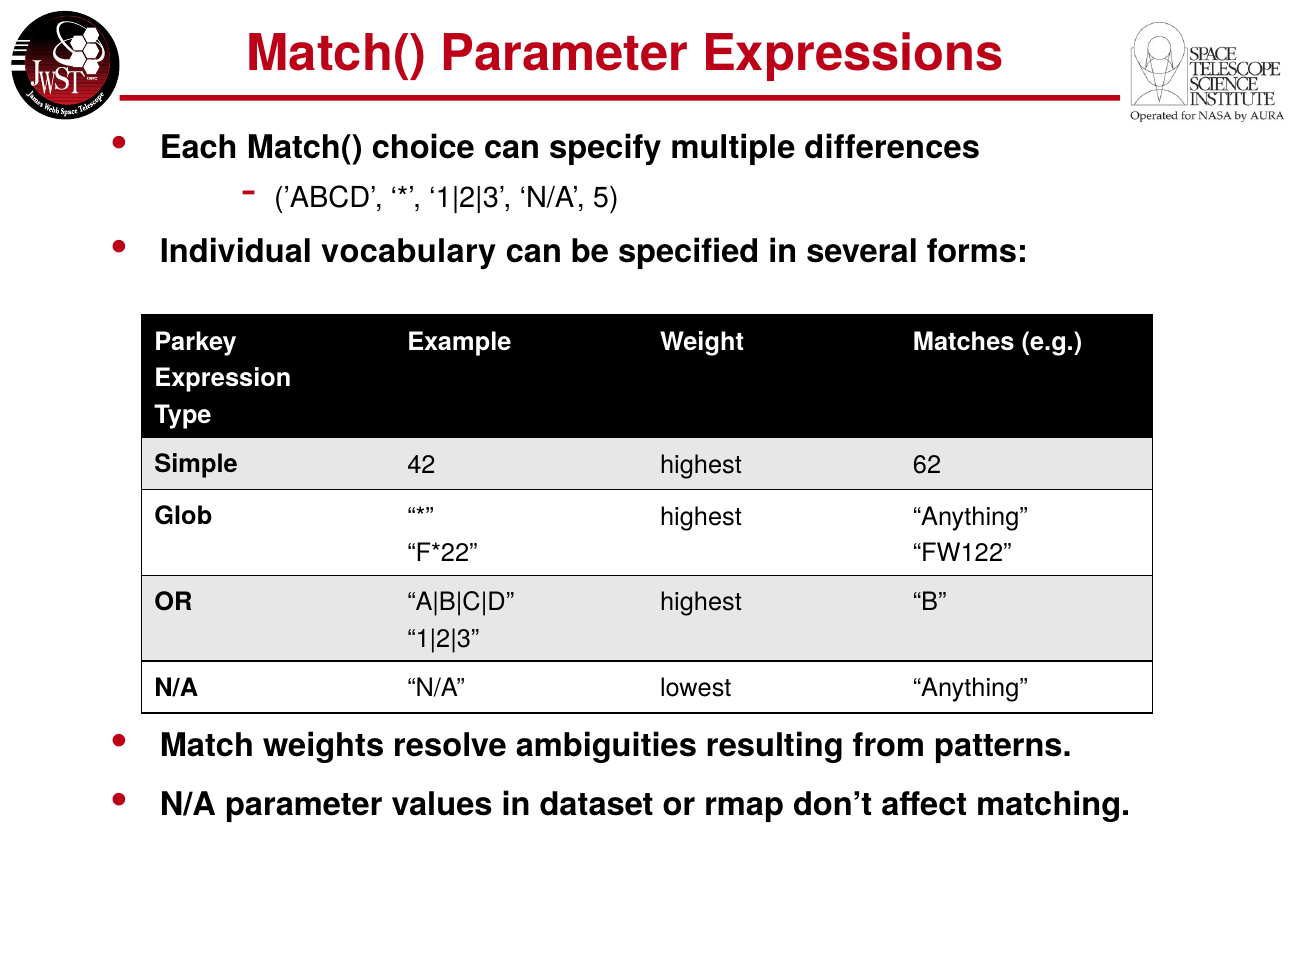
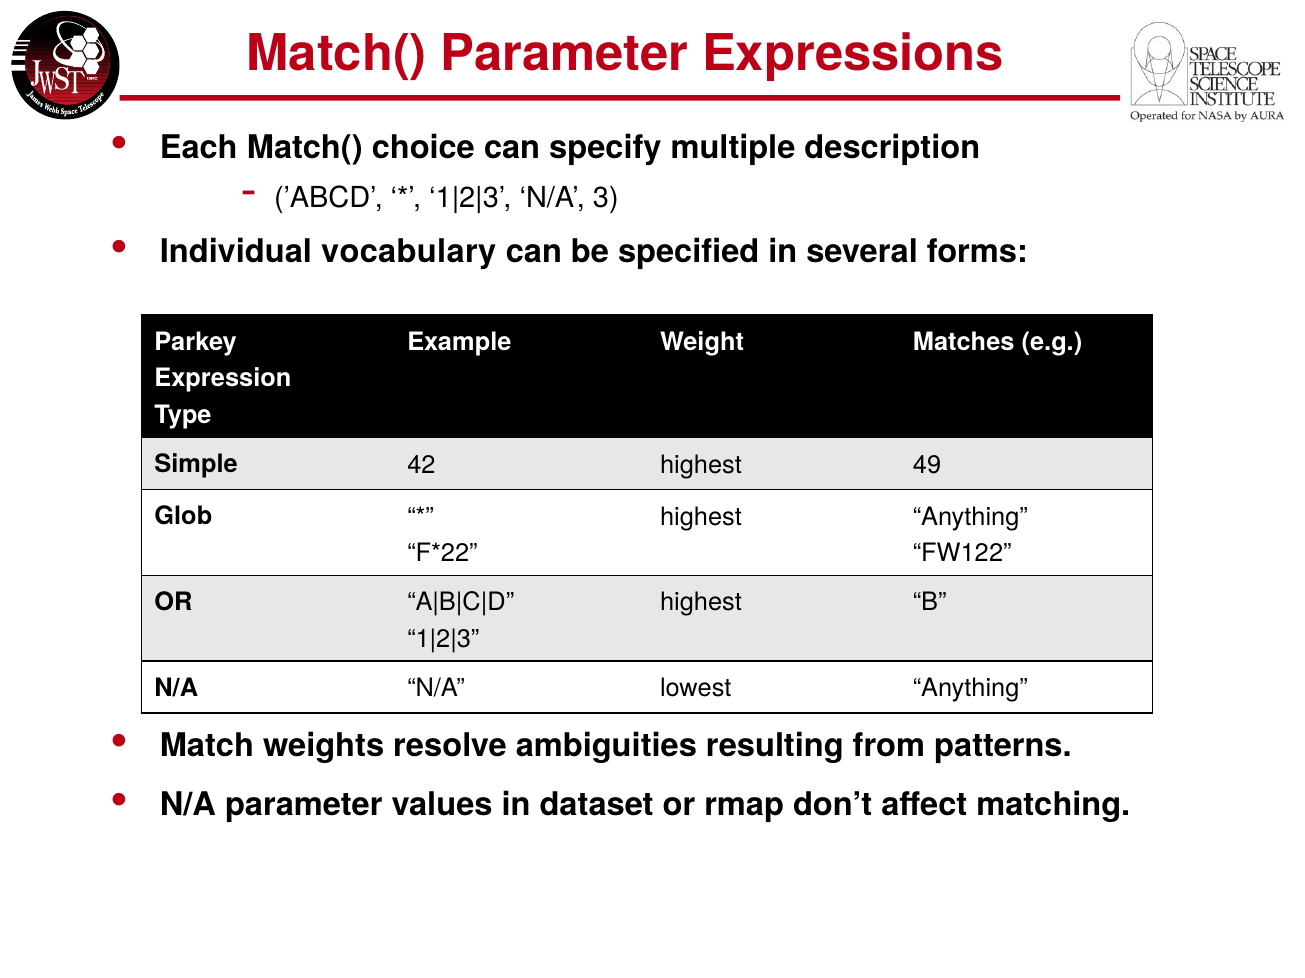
differences: differences -> description
5: 5 -> 3
62: 62 -> 49
